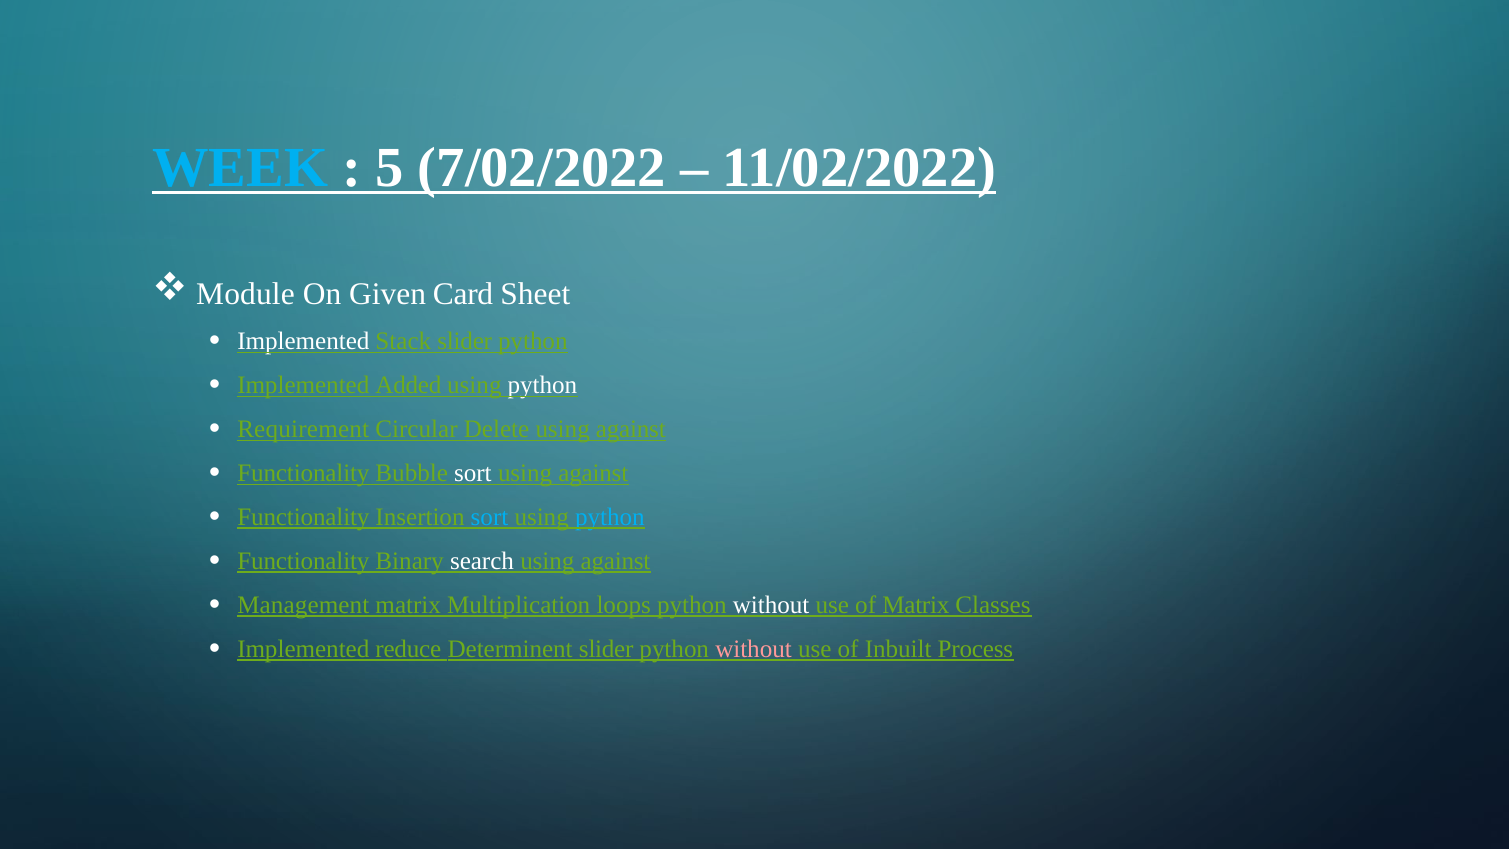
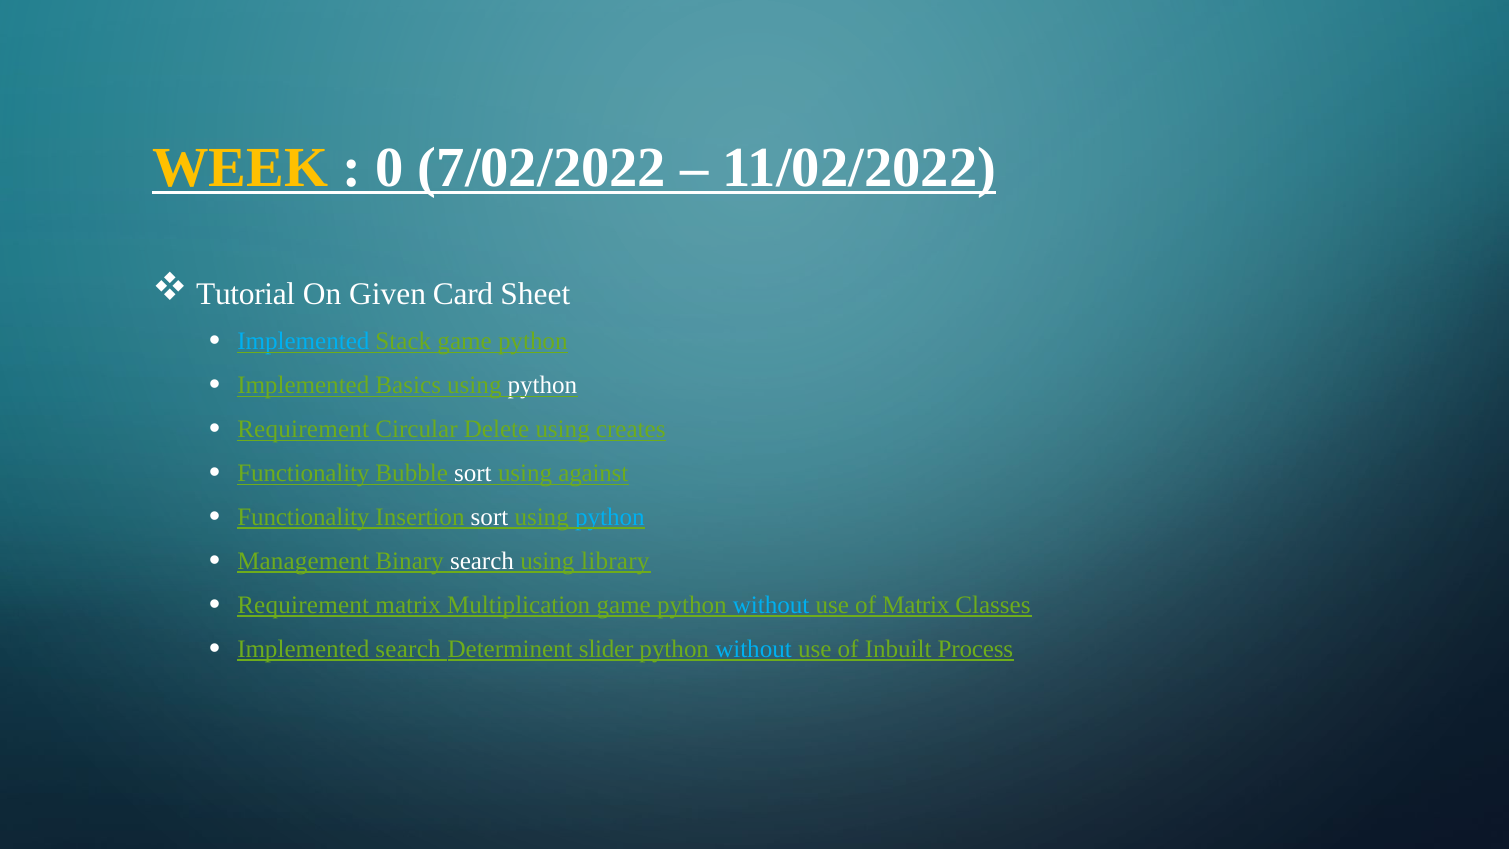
WEEK colour: light blue -> yellow
5: 5 -> 0
Module: Module -> Tutorial
Implemented at (303, 341) colour: white -> light blue
Stack slider: slider -> game
Added: Added -> Basics
against at (631, 429): against -> creates
sort at (490, 517) colour: light blue -> white
Functionality at (303, 561): Functionality -> Management
against at (616, 561): against -> library
Management at (303, 605): Management -> Requirement
Multiplication loops: loops -> game
without at (771, 605) colour: white -> light blue
Implemented reduce: reduce -> search
without at (754, 649) colour: pink -> light blue
